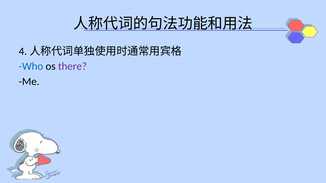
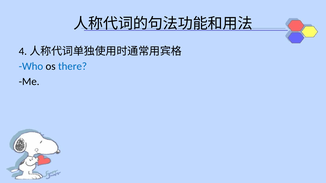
there colour: purple -> blue
